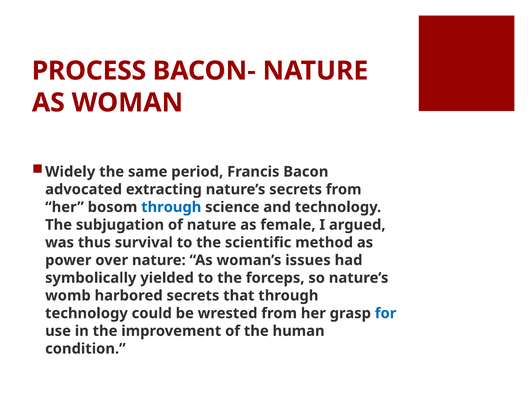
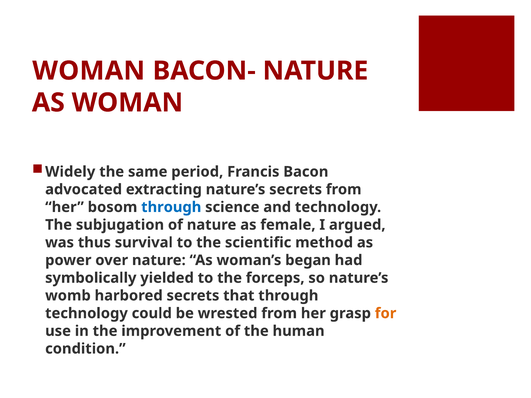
PROCESS at (89, 71): PROCESS -> WOMAN
issues: issues -> began
for colour: blue -> orange
